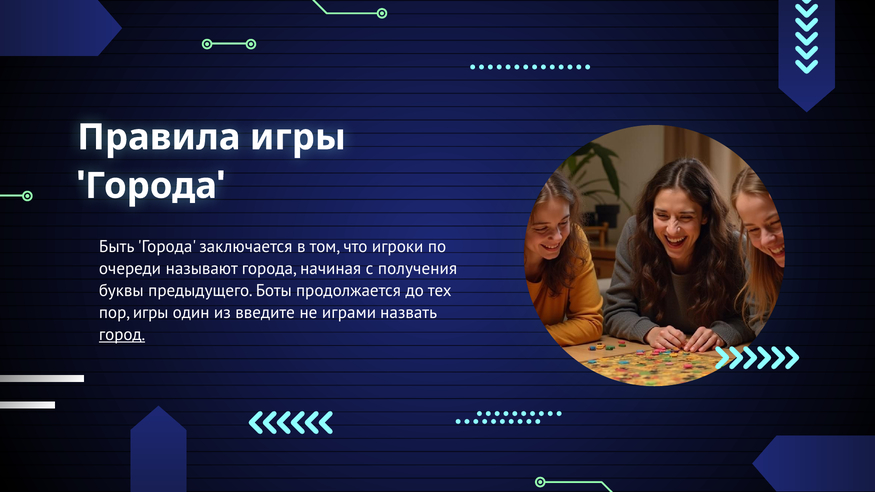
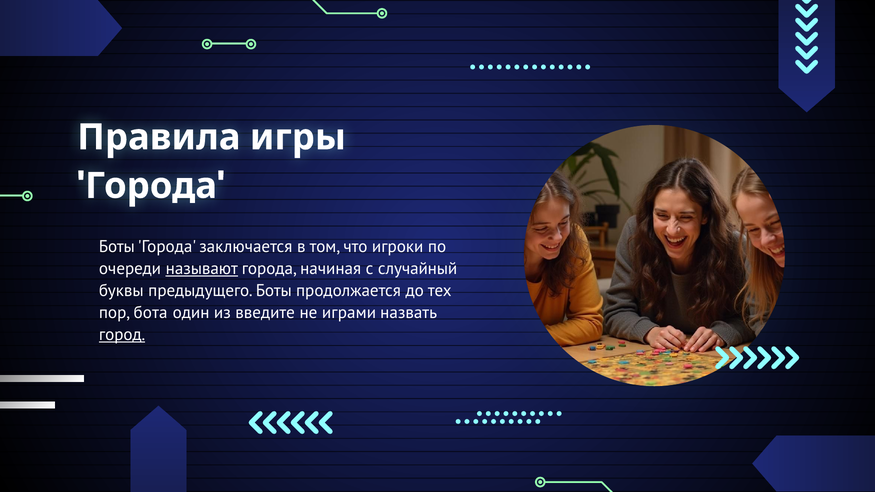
Быть at (117, 247): Быть -> Боты
называют underline: none -> present
получения: получения -> случайный
пор игры: игры -> бота
